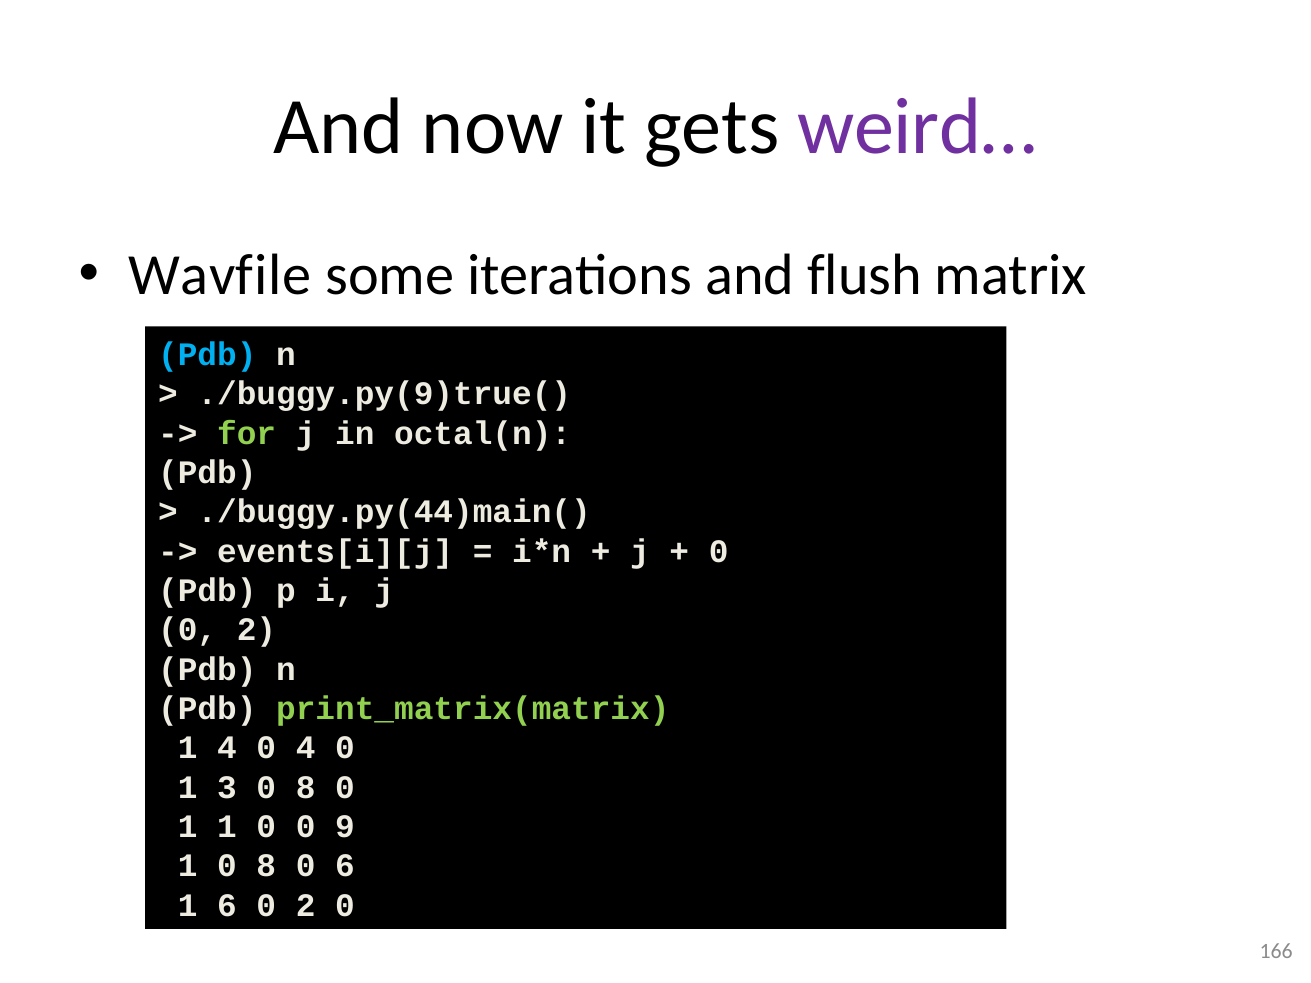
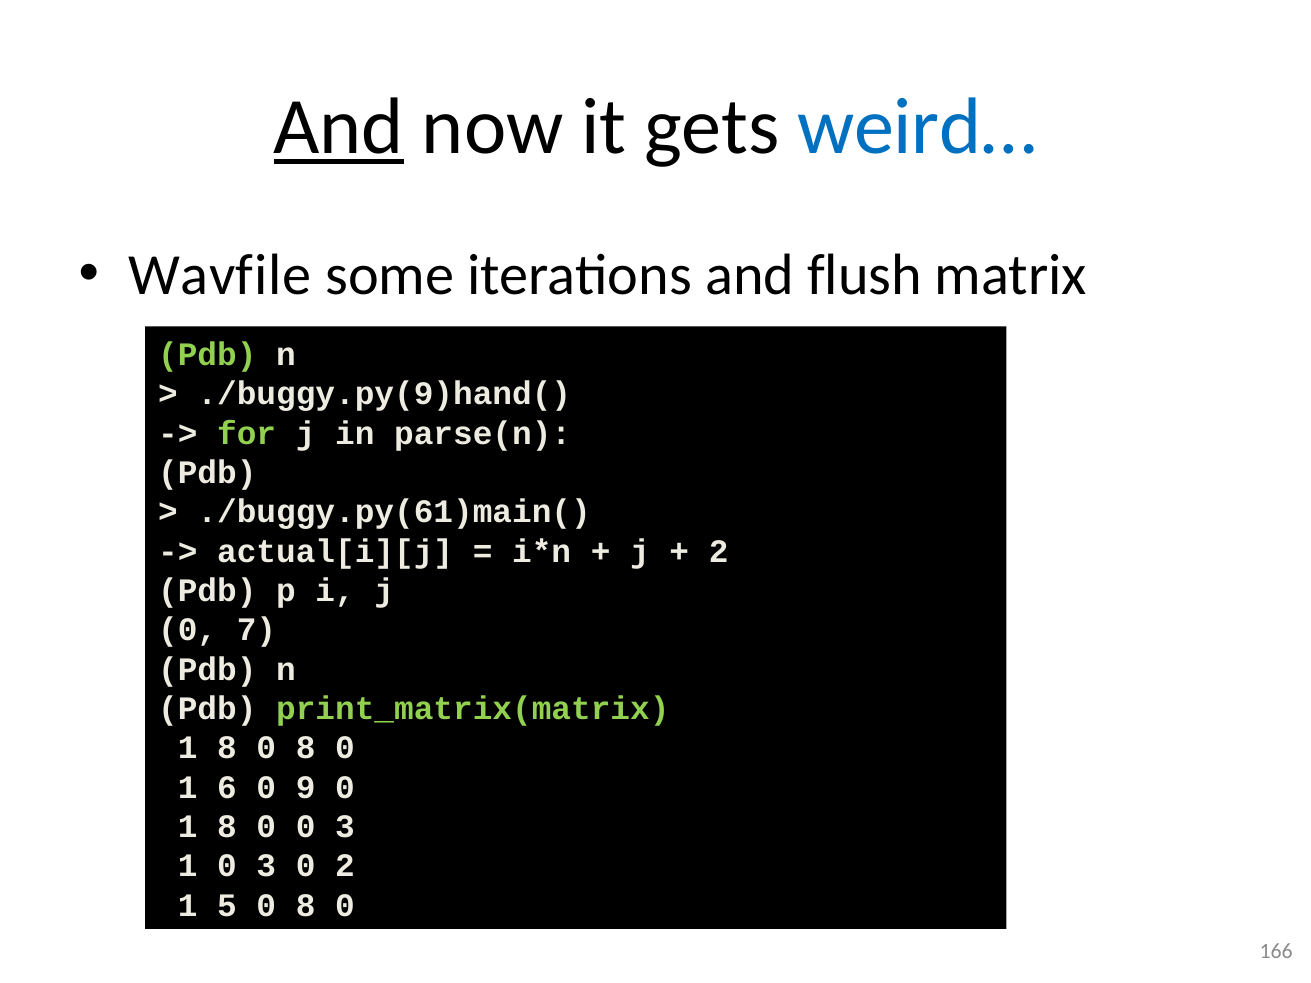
And at (339, 127) underline: none -> present
weird… colour: purple -> blue
Pdb at (207, 355) colour: light blue -> light green
./buggy.py(9)true(: ./buggy.py(9)true( -> ./buggy.py(9)hand(
octal(n: octal(n -> parse(n
./buggy.py(44)main(: ./buggy.py(44)main( -> ./buggy.py(61)main(
events[i][j: events[i][j -> actual[i][j
0 at (719, 551): 0 -> 2
2 at (256, 630): 2 -> 7
4 at (227, 748): 4 -> 8
4 at (306, 748): 4 -> 8
3: 3 -> 6
8 at (306, 787): 8 -> 9
1 at (227, 827): 1 -> 8
0 0 9: 9 -> 3
1 0 8: 8 -> 3
0 6: 6 -> 2
1 6: 6 -> 5
2 at (306, 905): 2 -> 8
